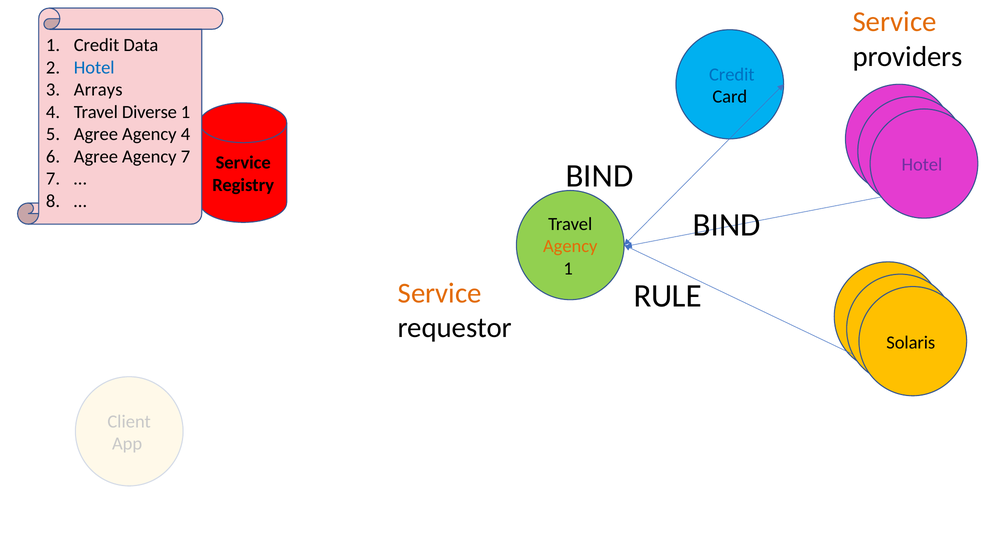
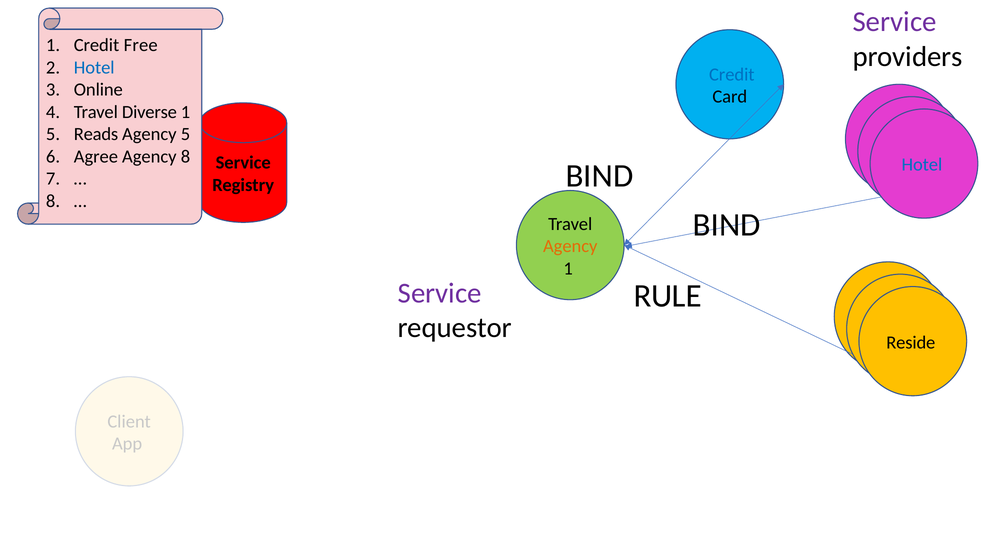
Service at (895, 22) colour: orange -> purple
Data: Data -> Free
Arrays: Arrays -> Online
Agree at (96, 134): Agree -> Reads
Agency 4: 4 -> 5
Agency 7: 7 -> 8
Hotel at (922, 165) colour: purple -> blue
Service at (440, 293) colour: orange -> purple
Solaris: Solaris -> Reside
